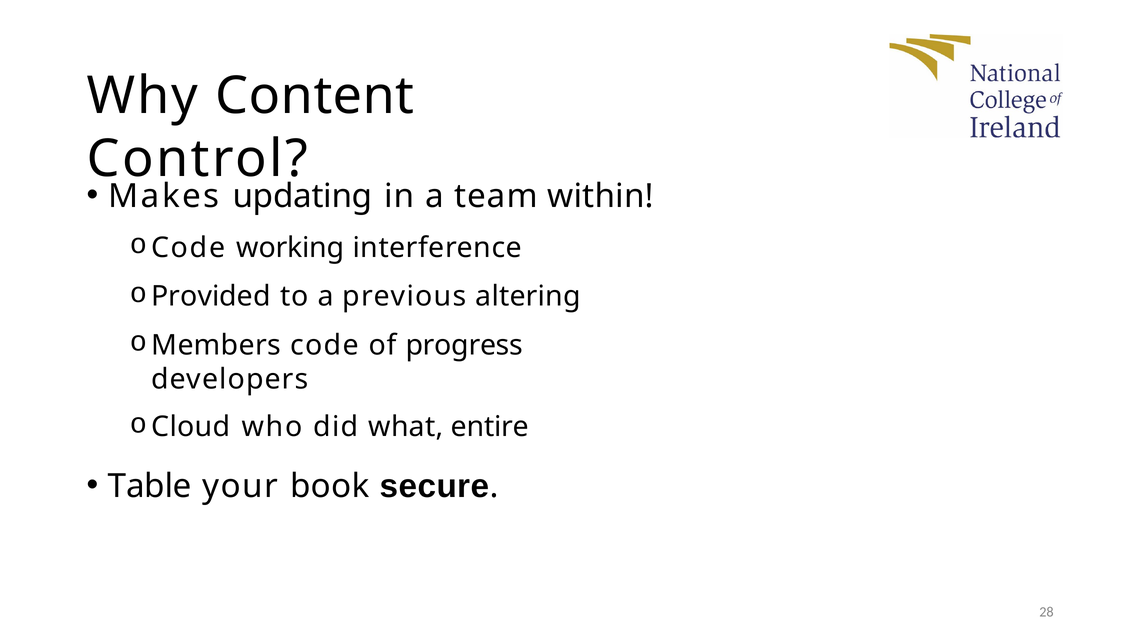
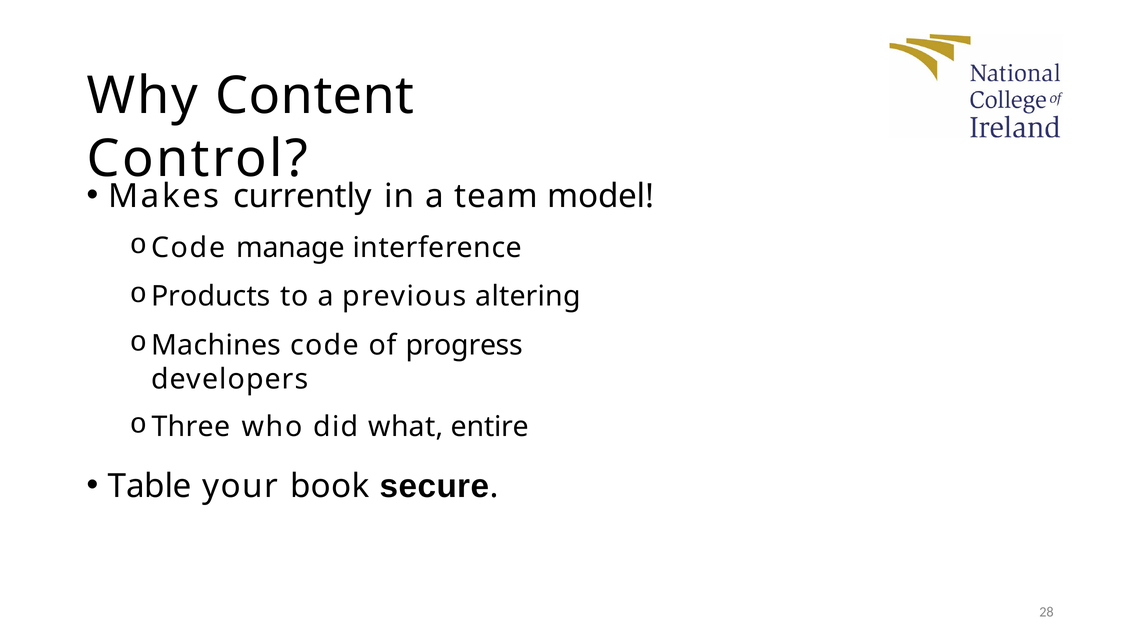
updating: updating -> currently
within: within -> model
working: working -> manage
Provided: Provided -> Products
Members: Members -> Machines
Cloud: Cloud -> Three
